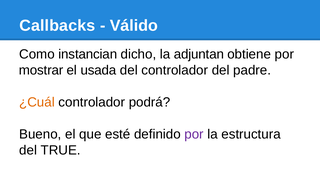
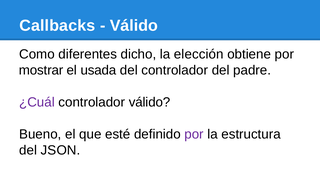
instancian: instancian -> diferentes
adjuntan: adjuntan -> elección
¿Cuál colour: orange -> purple
controlador podrá: podrá -> válido
TRUE: TRUE -> JSON
